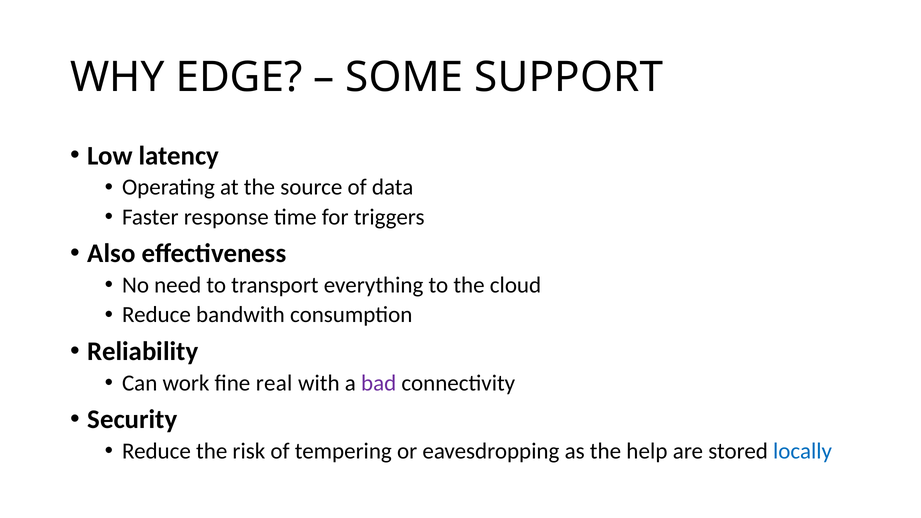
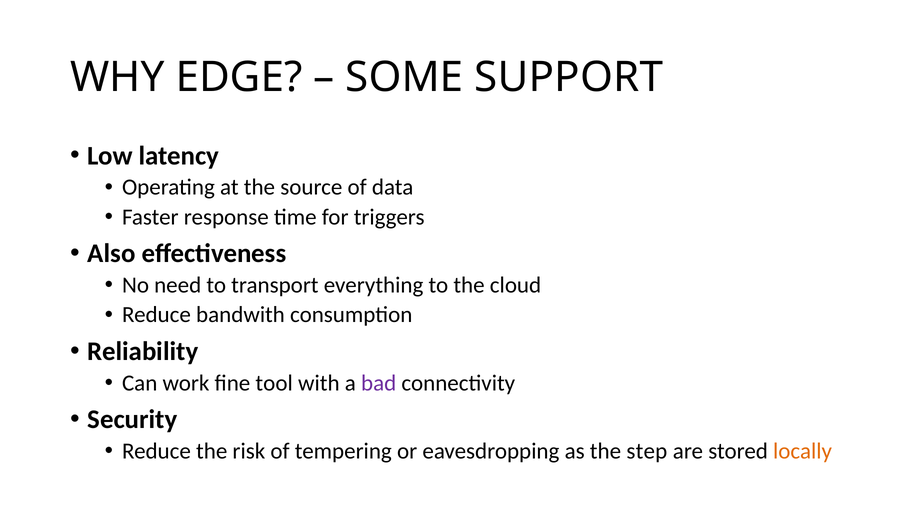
real: real -> tool
help: help -> step
locally colour: blue -> orange
